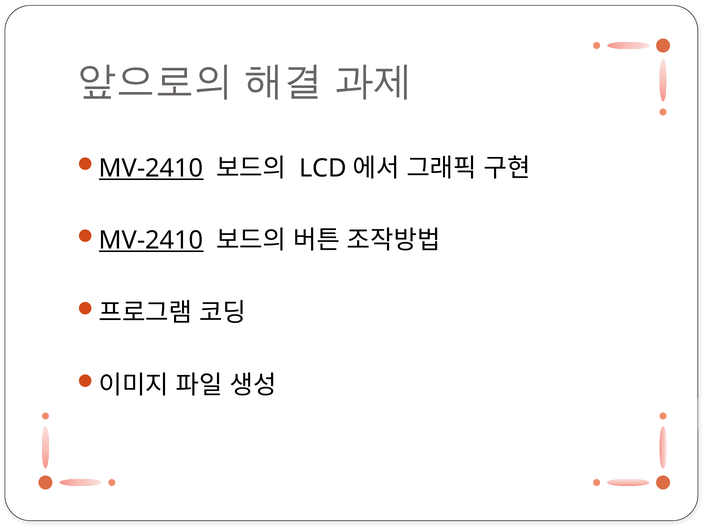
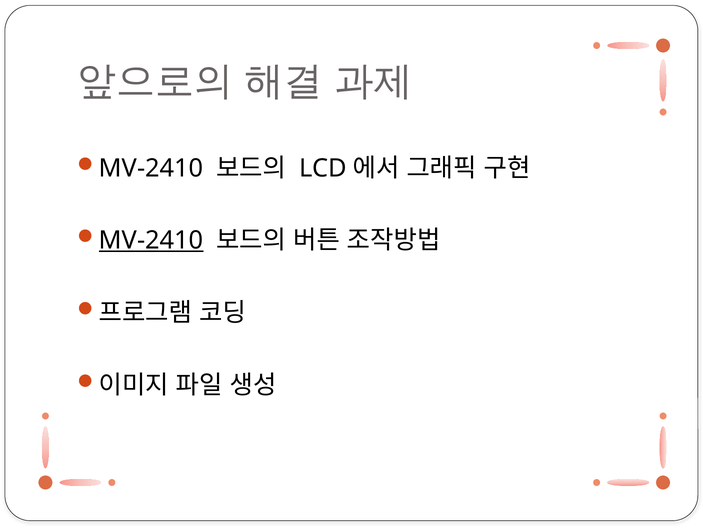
MV-2410 at (151, 168) underline: present -> none
